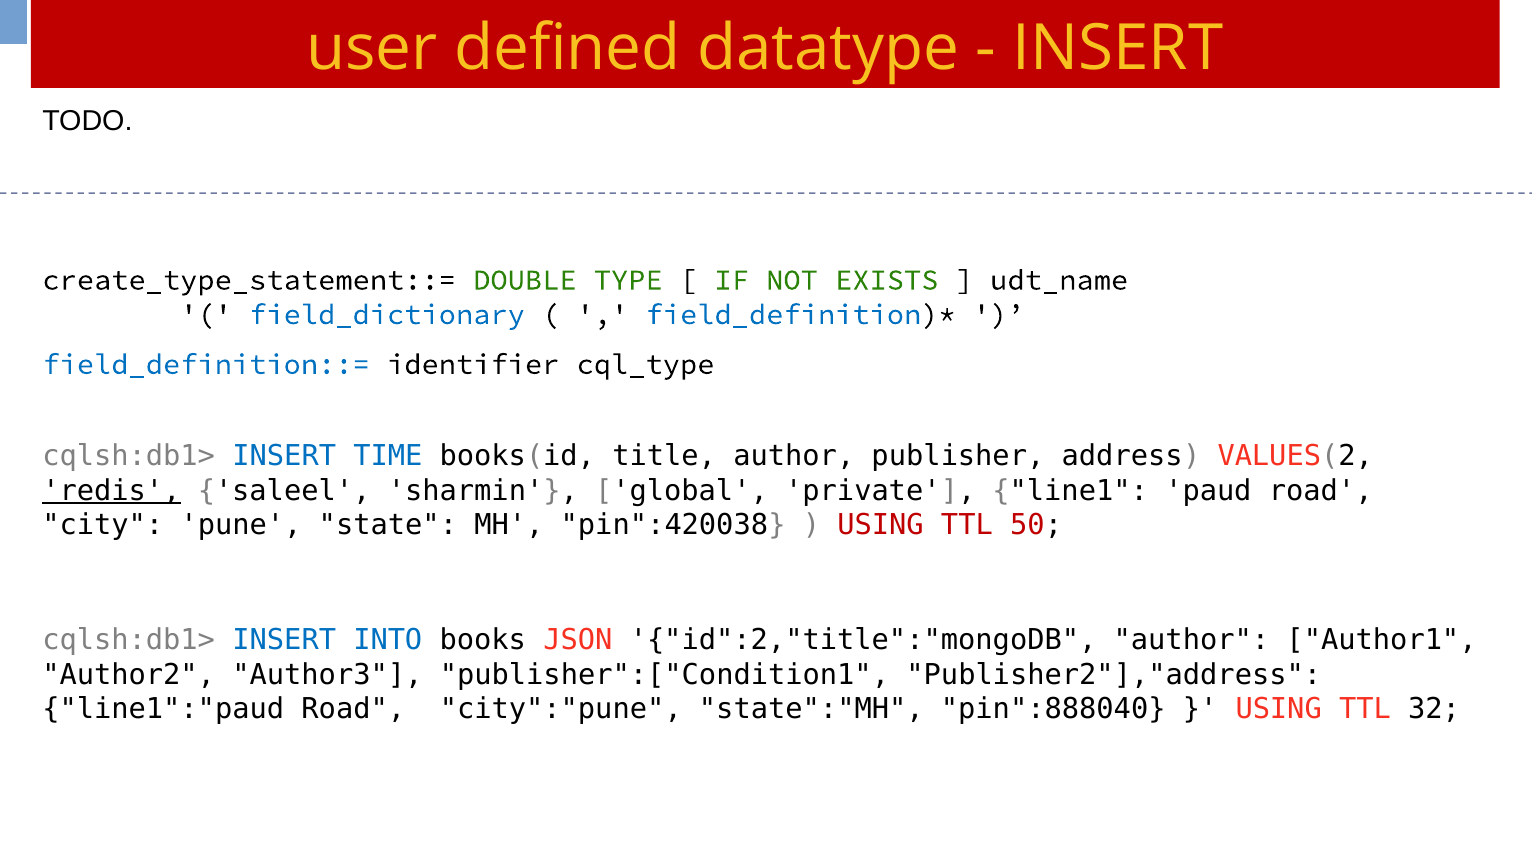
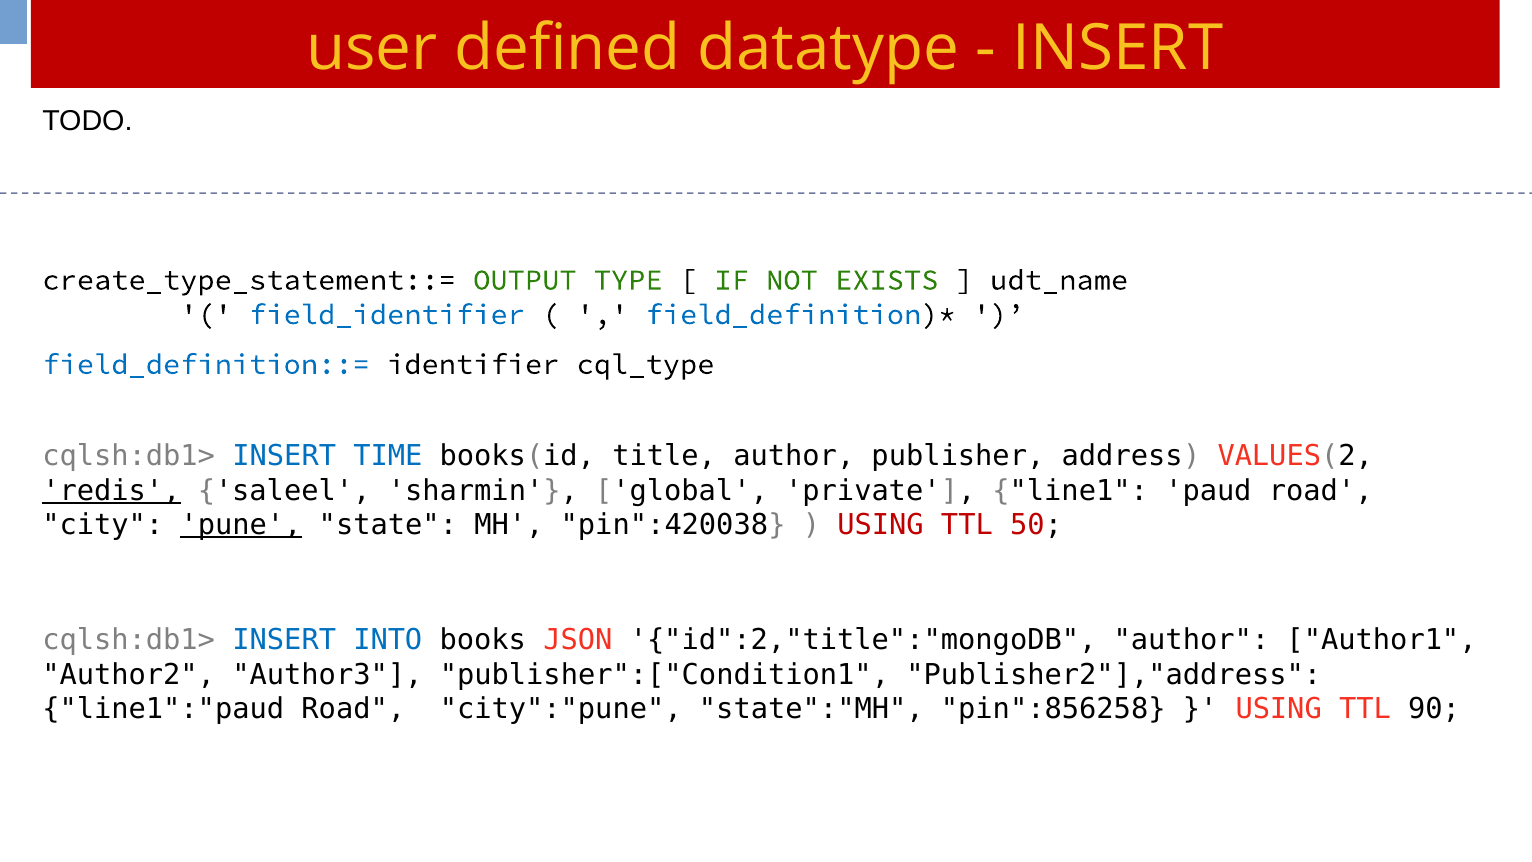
DOUBLE: DOUBLE -> OUTPUT
field_dictionary: field_dictionary -> field_identifier
pune underline: none -> present
pin":888040: pin":888040 -> pin":856258
32: 32 -> 90
